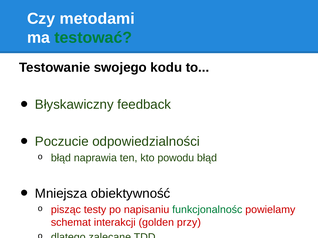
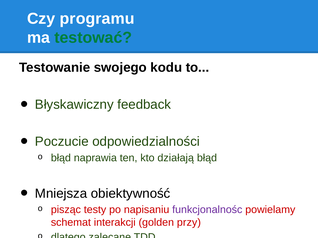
metodami: metodami -> programu
powodu: powodu -> działają
funkcjonalnośc colour: green -> purple
